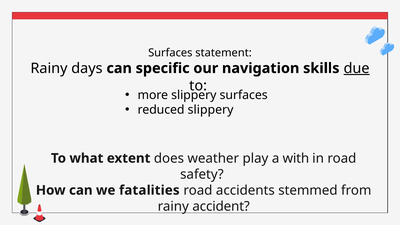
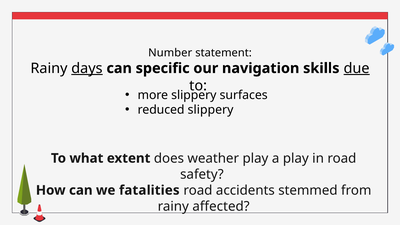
Surfaces at (170, 53): Surfaces -> Number
days underline: none -> present
a with: with -> play
accident: accident -> affected
